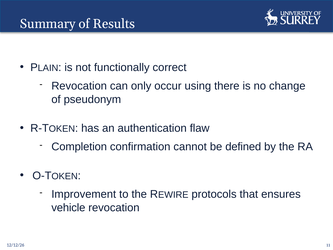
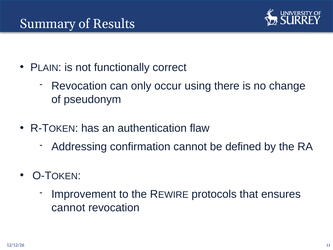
Completion: Completion -> Addressing
vehicle at (68, 207): vehicle -> cannot
